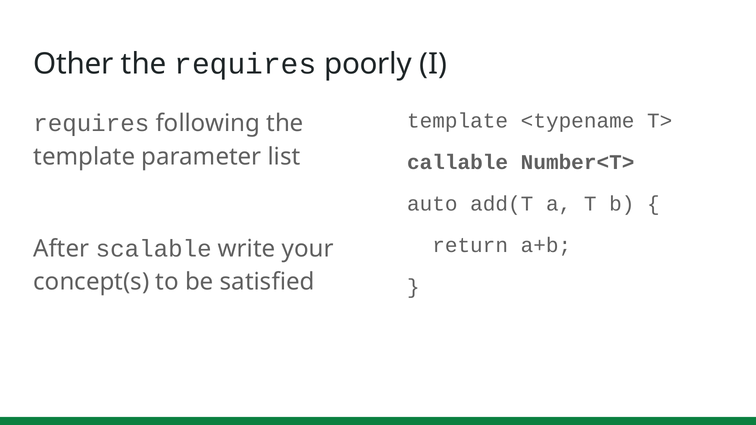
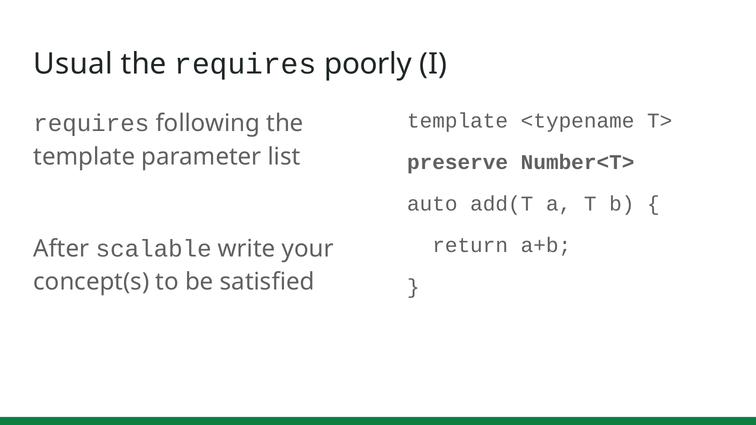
Other: Other -> Usual
callable: callable -> preserve
